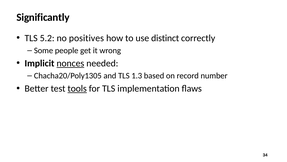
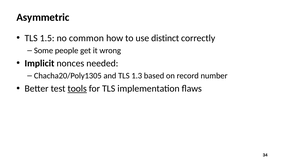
Significantly: Significantly -> Asymmetric
5.2: 5.2 -> 1.5
positives: positives -> common
nonces underline: present -> none
